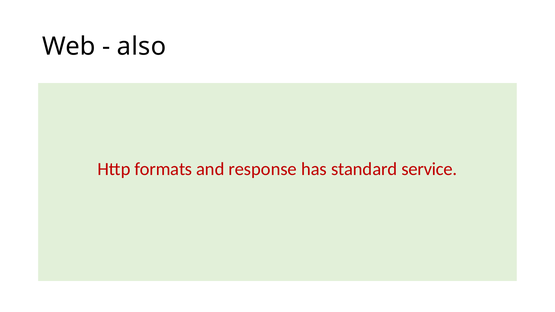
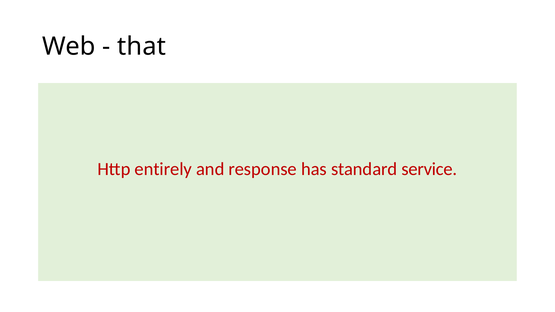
also: also -> that
formats: formats -> entirely
